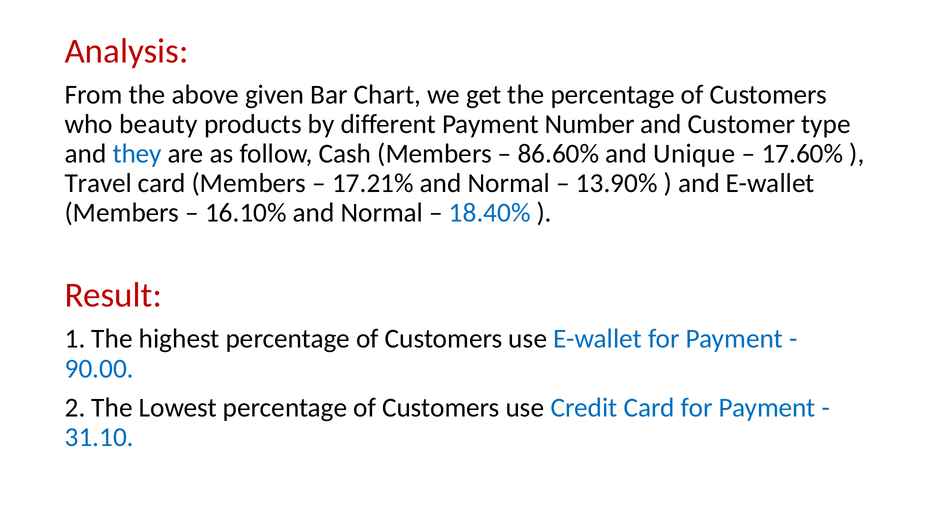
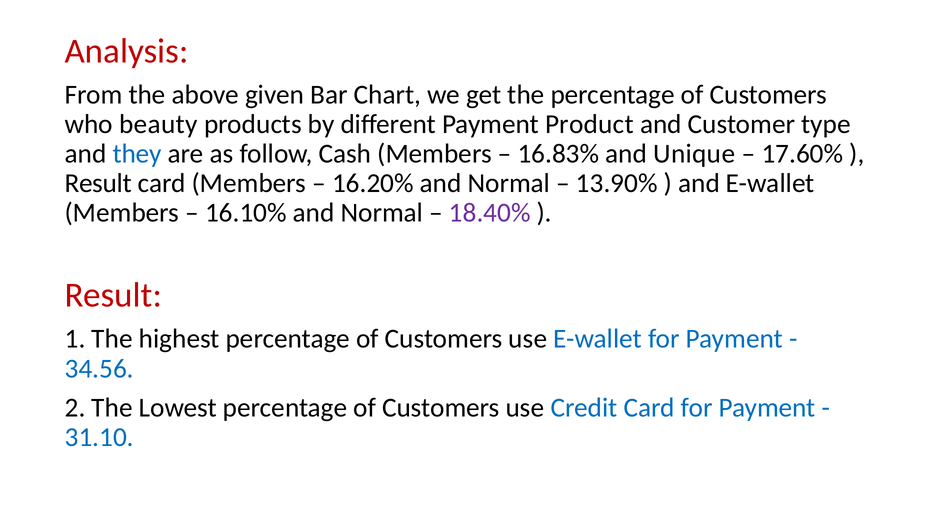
Number: Number -> Product
86.60%: 86.60% -> 16.83%
Travel at (98, 183): Travel -> Result
17.21%: 17.21% -> 16.20%
18.40% colour: blue -> purple
90.00: 90.00 -> 34.56
